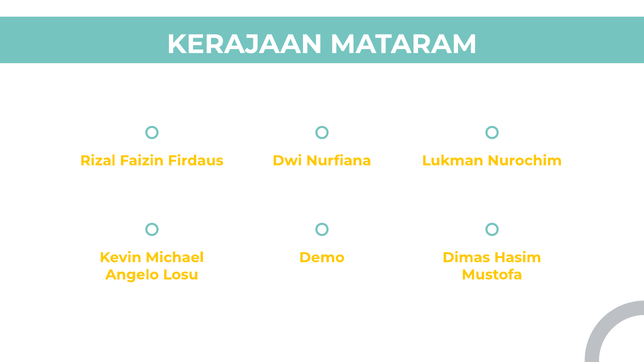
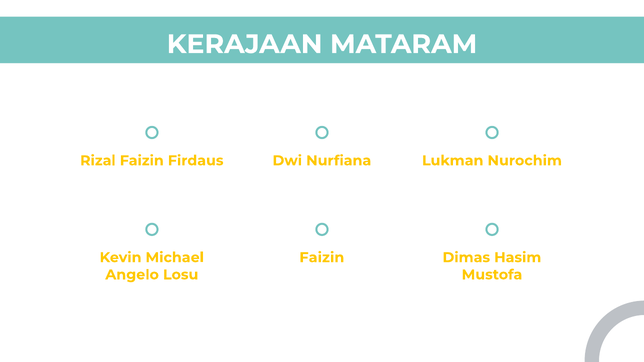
Demo at (322, 258): Demo -> Faizin
